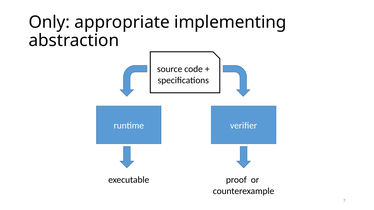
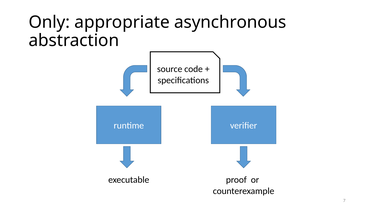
implementing: implementing -> asynchronous
